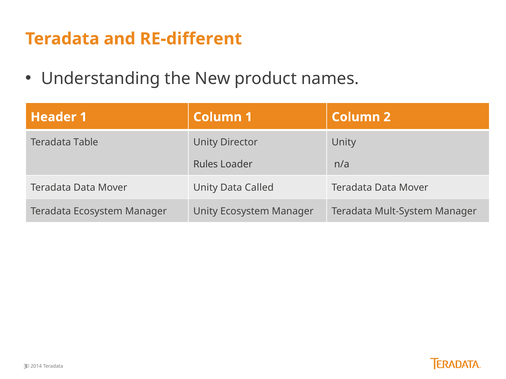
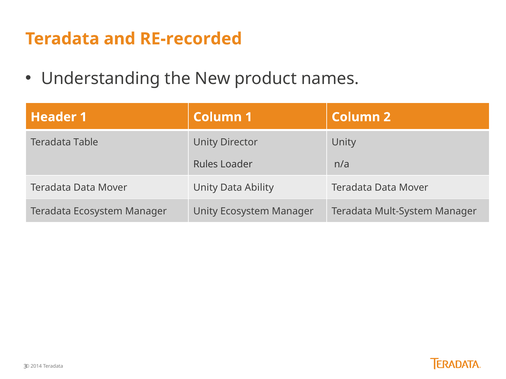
RE-different: RE-different -> RE-recorded
Called: Called -> Ability
